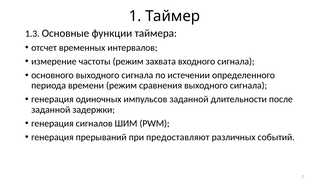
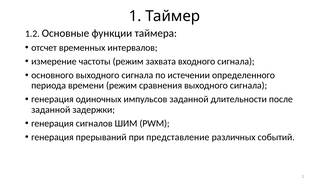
1.3: 1.3 -> 1.2
предоставляют: предоставляют -> представление
